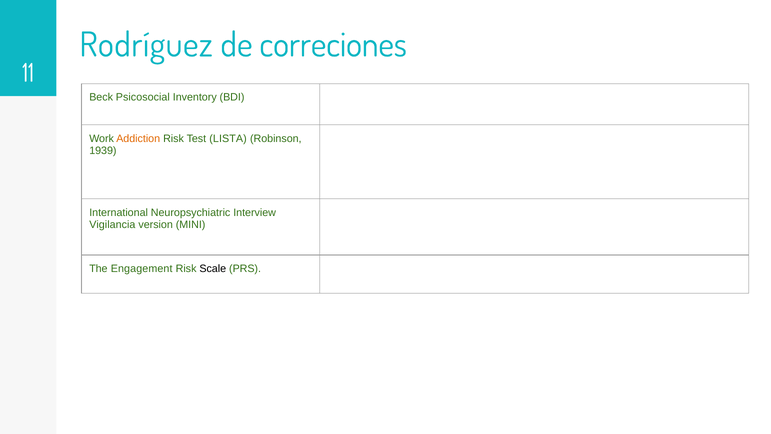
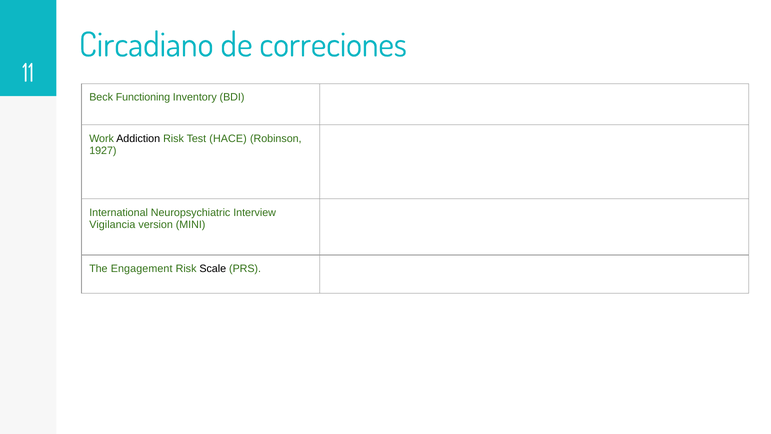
Rodríguez: Rodríguez -> Circadiano
Psicosocial: Psicosocial -> Functioning
Addiction colour: orange -> black
LISTA: LISTA -> HACE
1939: 1939 -> 1927
